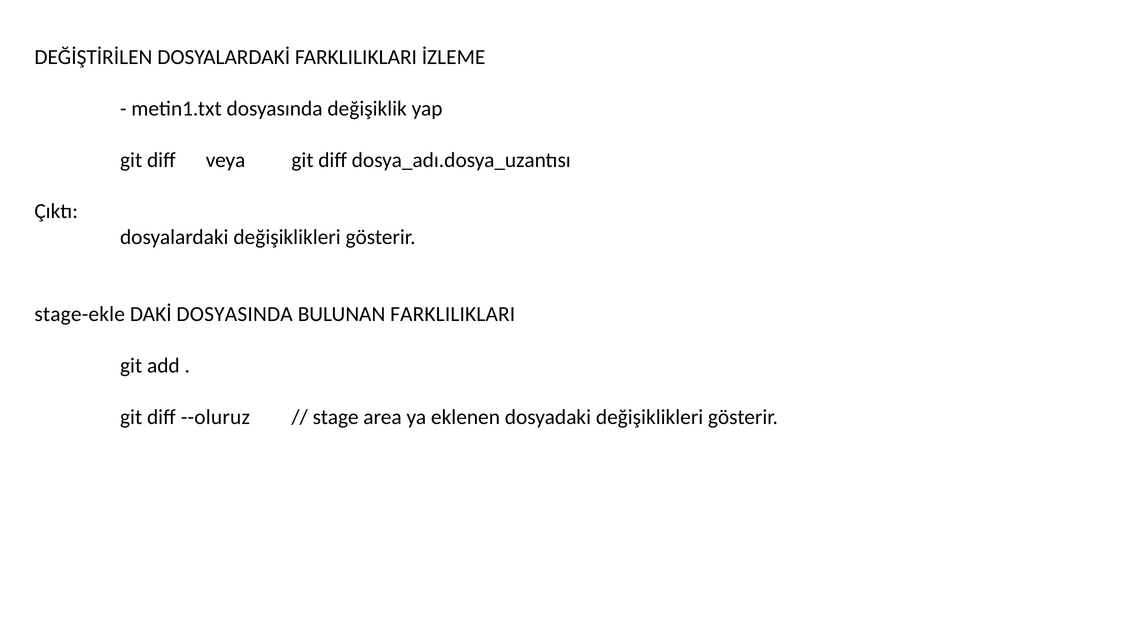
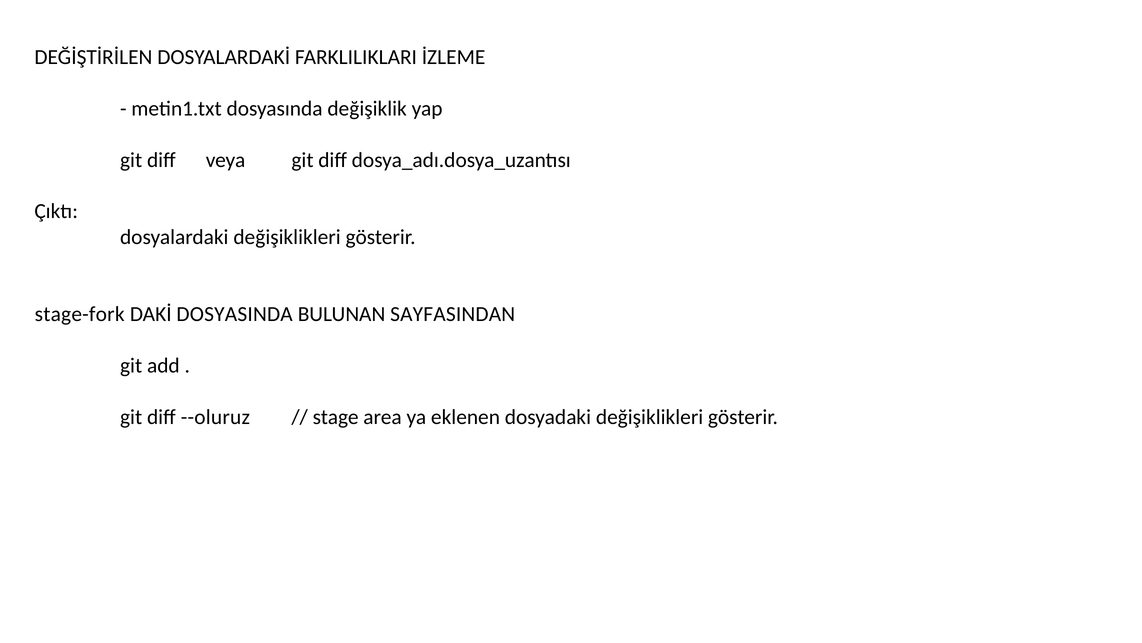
stage-ekle: stage-ekle -> stage-fork
BULUNAN FARKLILIKLARI: FARKLILIKLARI -> SAYFASINDAN
